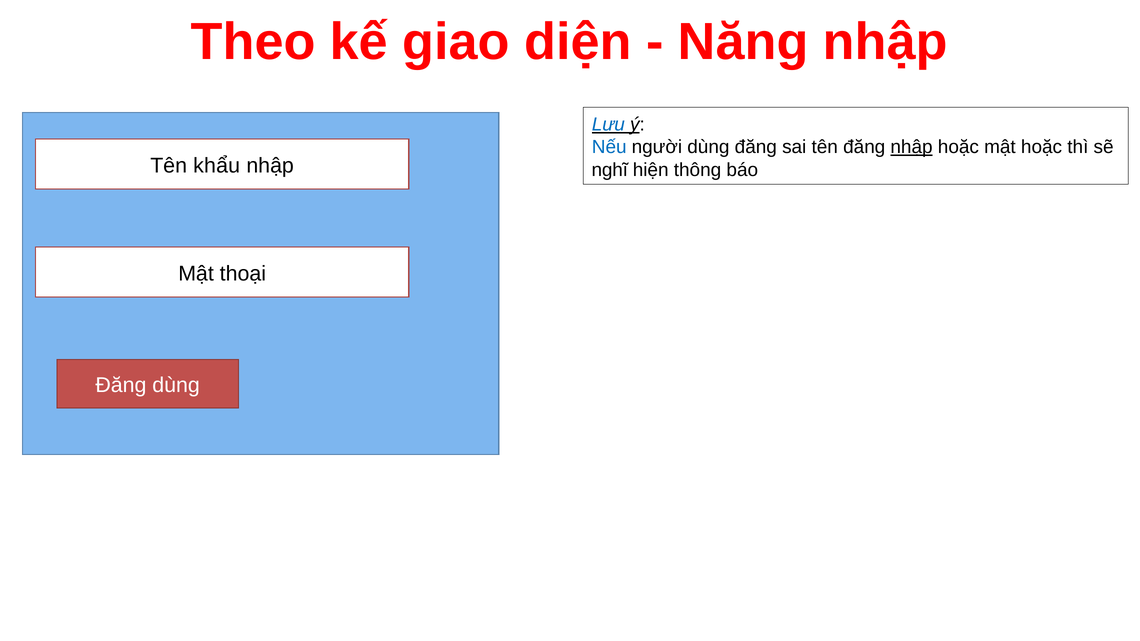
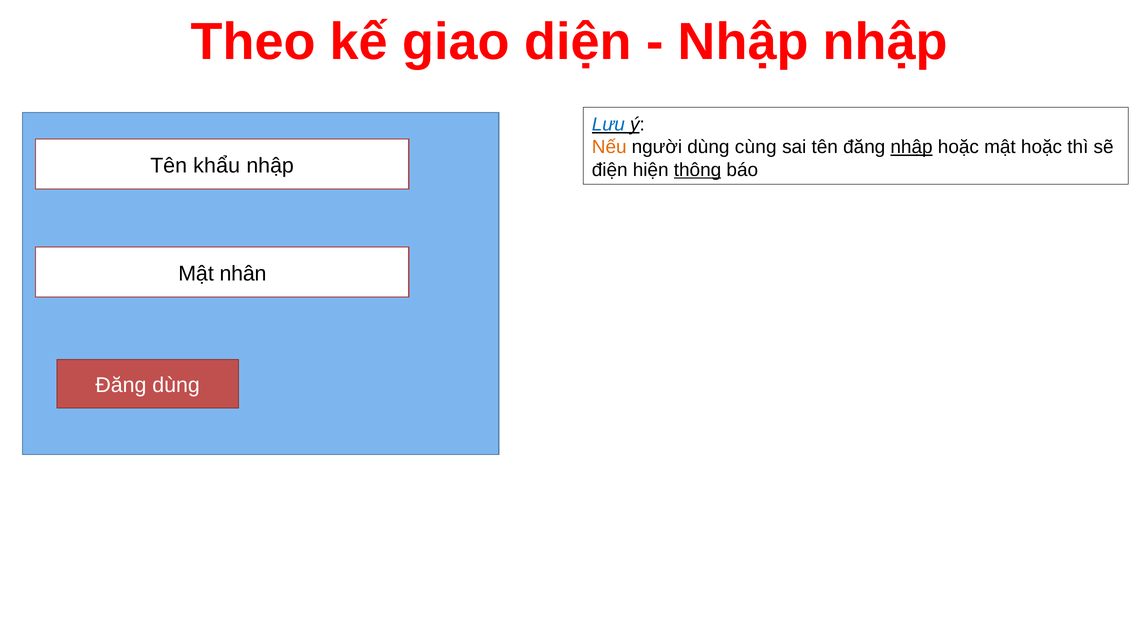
Năng at (743, 42): Năng -> Nhập
Nếu colour: blue -> orange
dùng đăng: đăng -> cùng
nghĩ: nghĩ -> điện
thông underline: none -> present
thoại: thoại -> nhân
